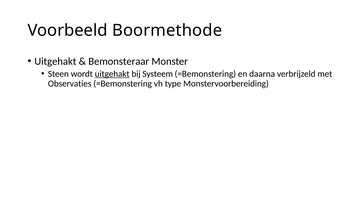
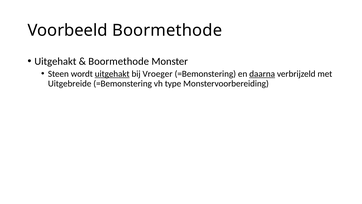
Bemonsteraar at (119, 61): Bemonsteraar -> Boormethode
Systeem: Systeem -> Vroeger
daarna underline: none -> present
Observaties: Observaties -> Uitgebreide
